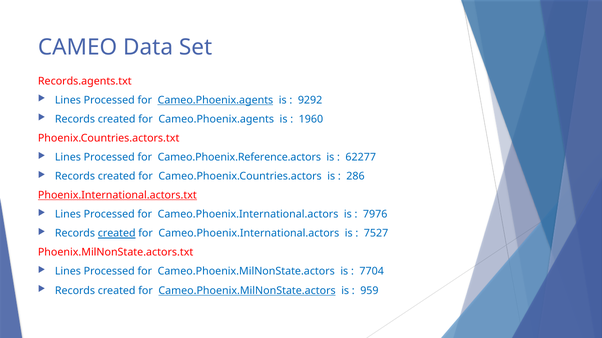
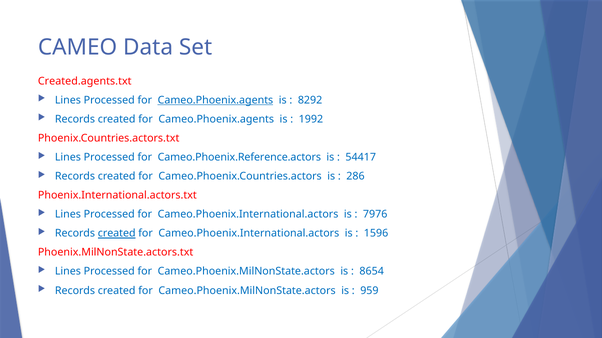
Records.agents.txt: Records.agents.txt -> Created.agents.txt
9292: 9292 -> 8292
1960: 1960 -> 1992
62277: 62277 -> 54417
Phoenix.International.actors.txt underline: present -> none
7527: 7527 -> 1596
7704: 7704 -> 8654
Cameo.Phoenix.MilNonState.actors at (247, 291) underline: present -> none
